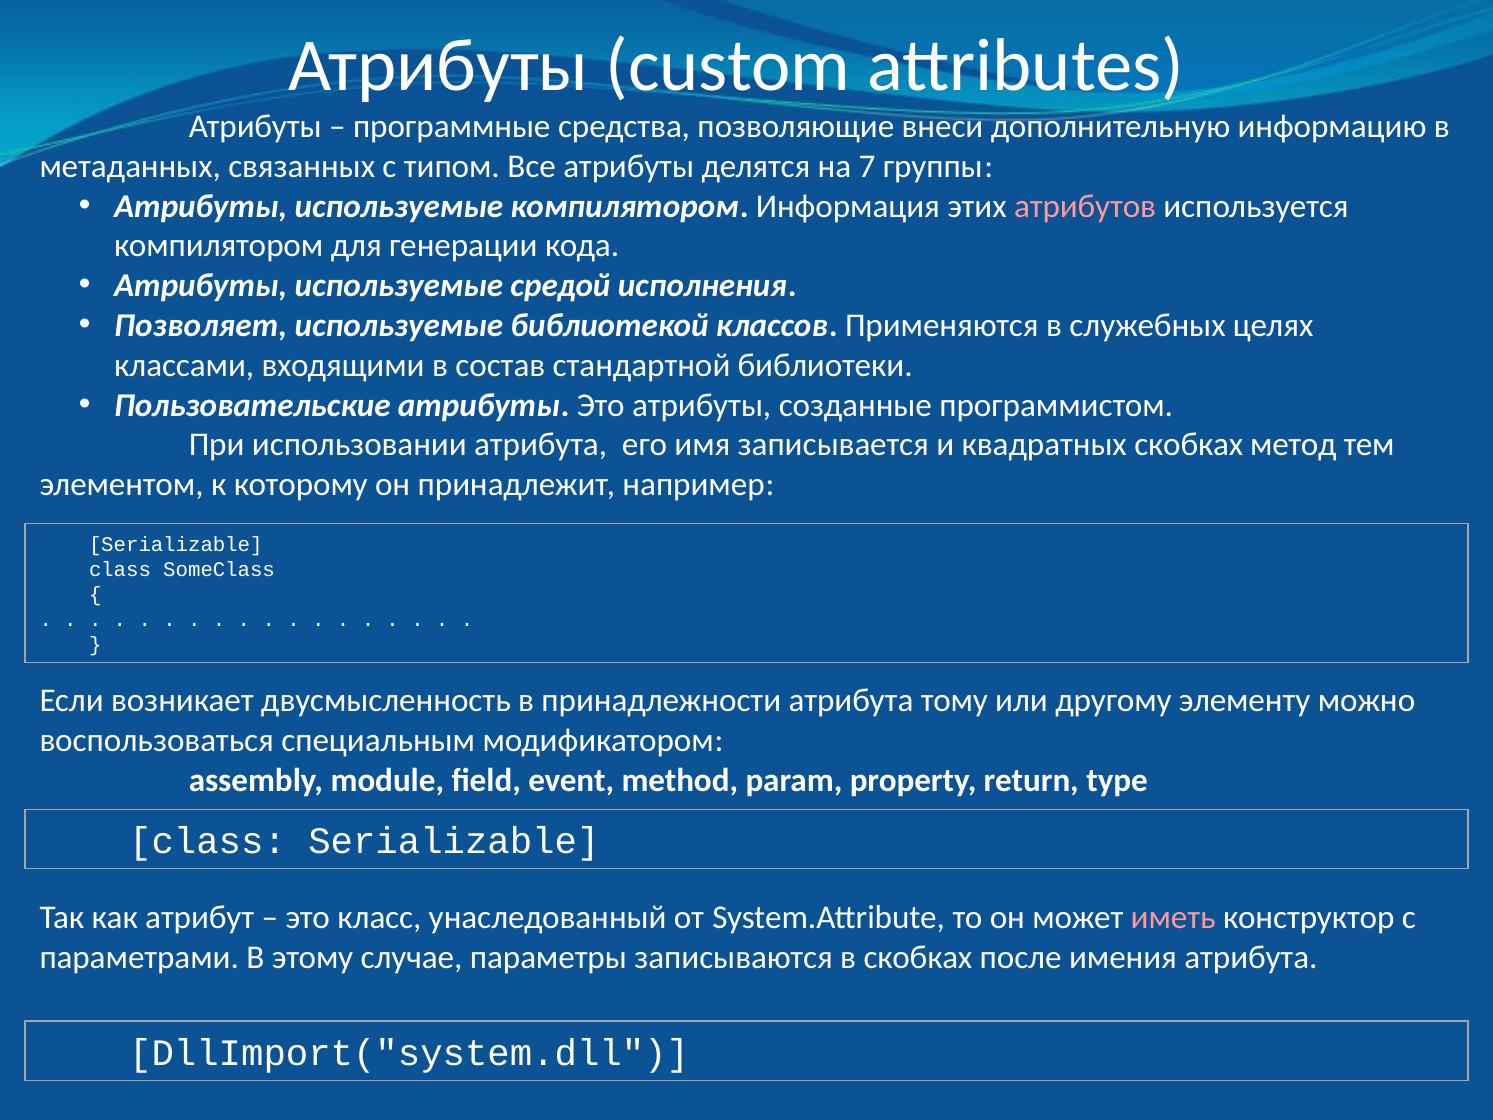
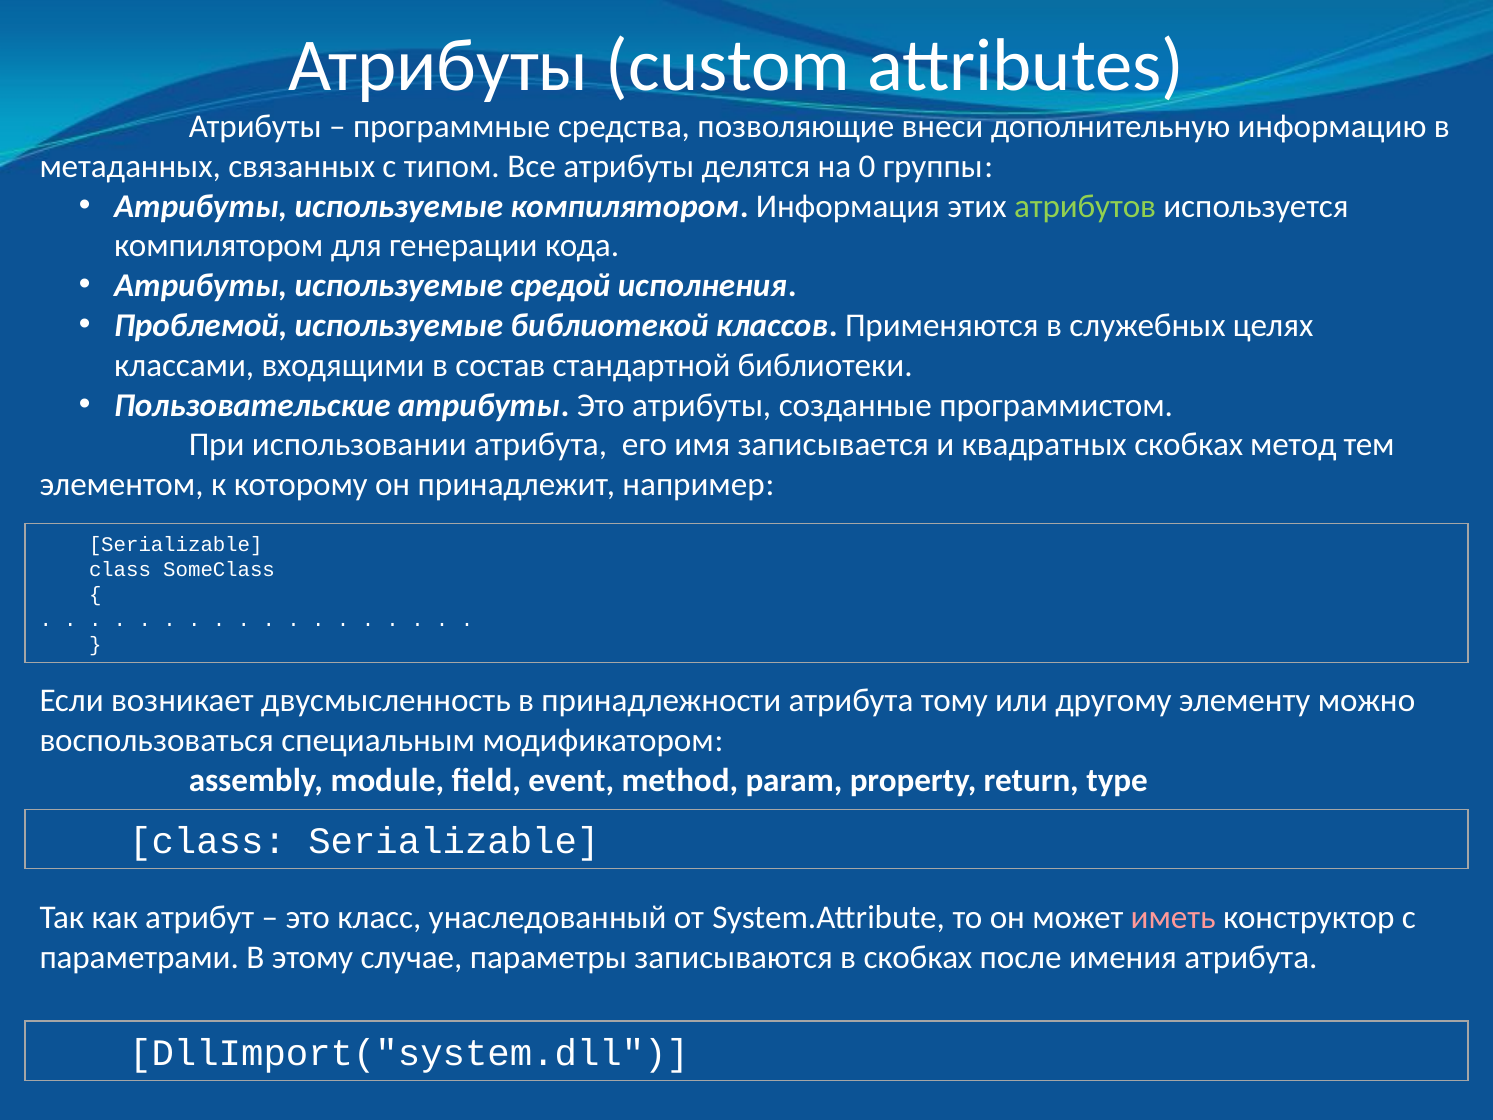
7: 7 -> 0
атрибутов colour: pink -> light green
Позволяет: Позволяет -> Проблемой
